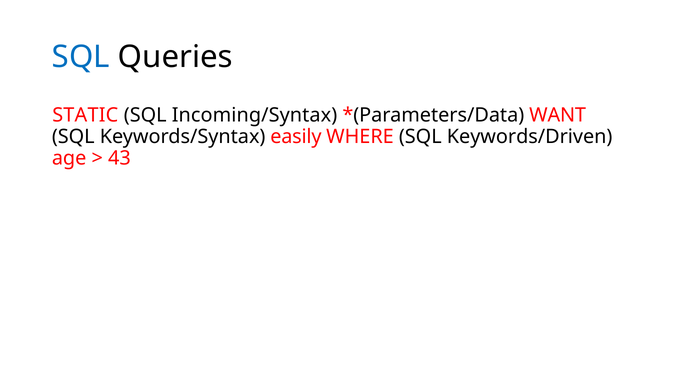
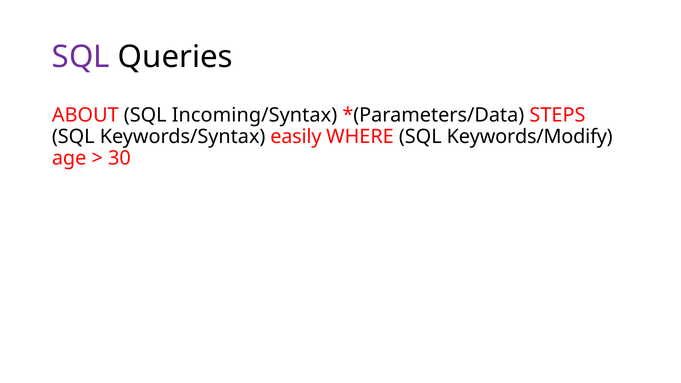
SQL at (81, 57) colour: blue -> purple
STATIC: STATIC -> ABOUT
WANT: WANT -> STEPS
Keywords/Driven: Keywords/Driven -> Keywords/Modify
43: 43 -> 30
